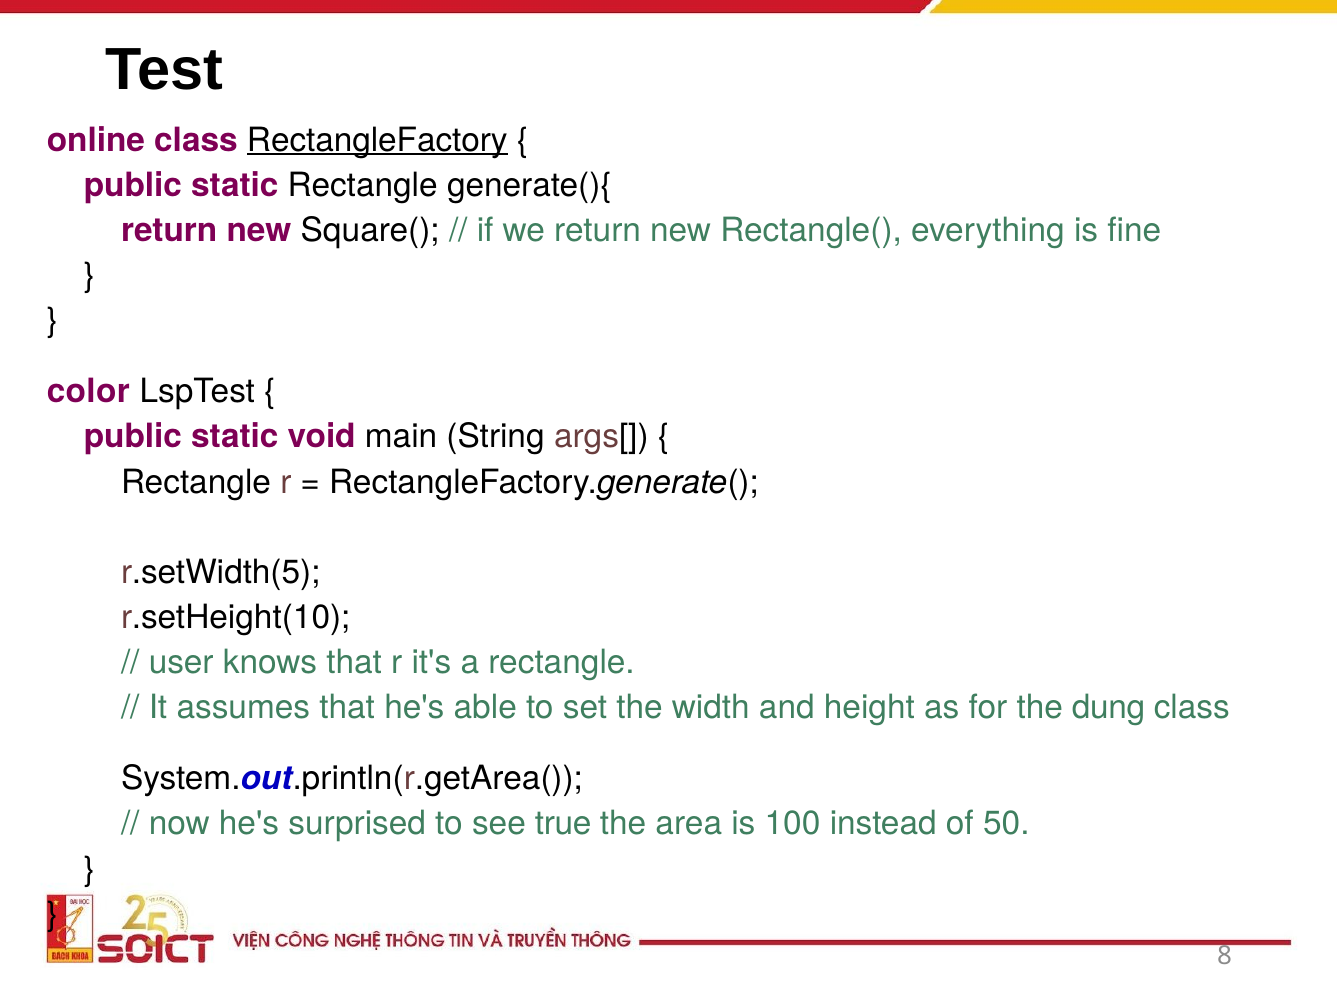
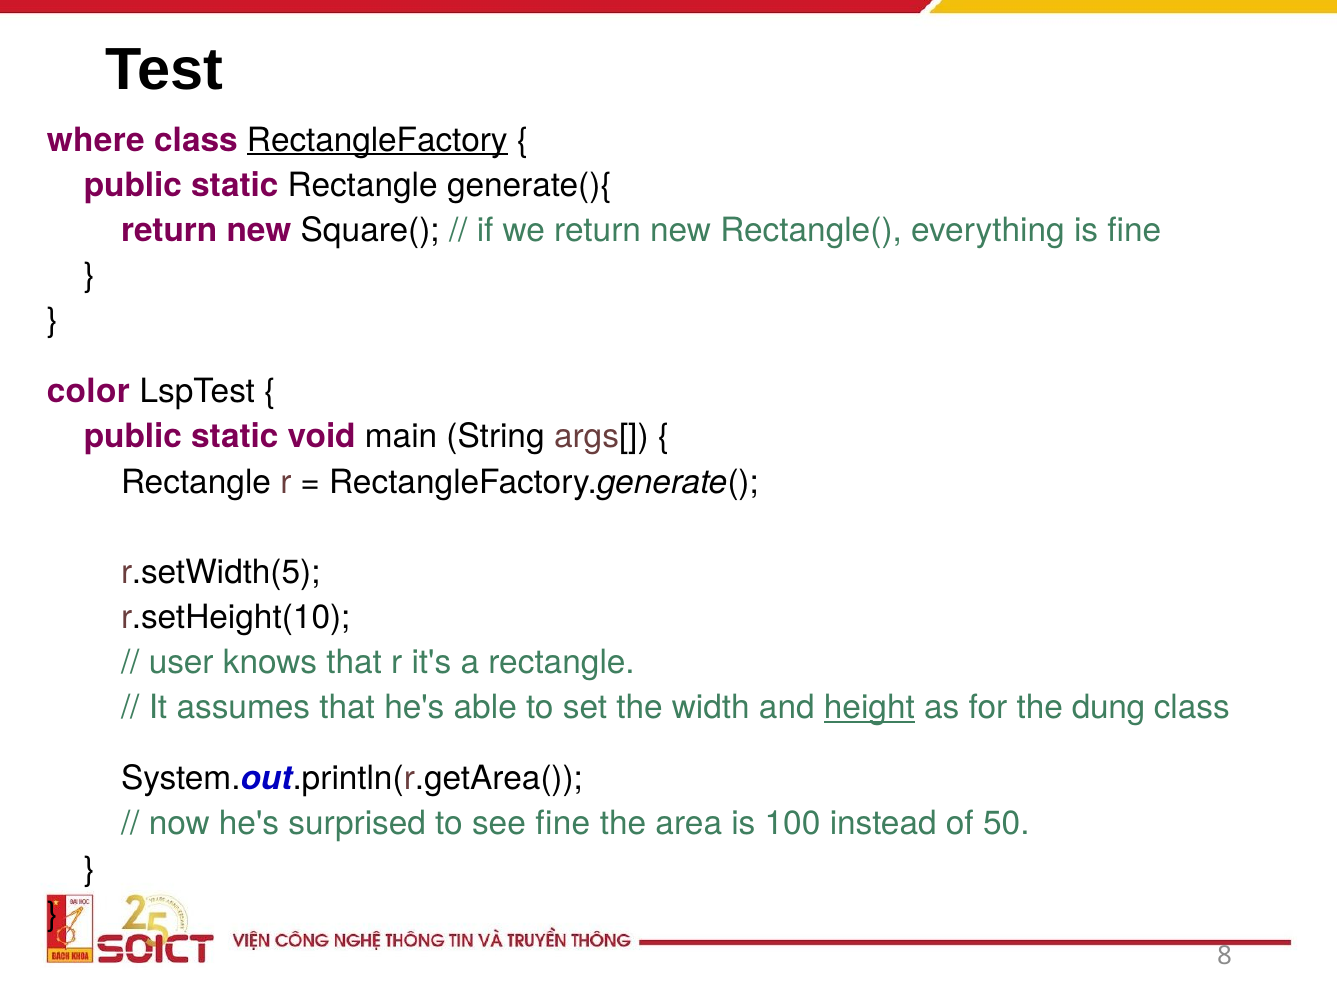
online: online -> where
height underline: none -> present
see true: true -> fine
